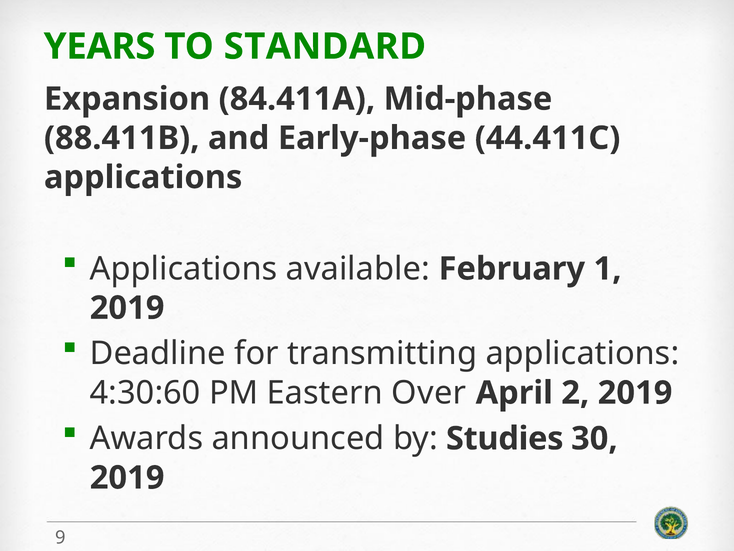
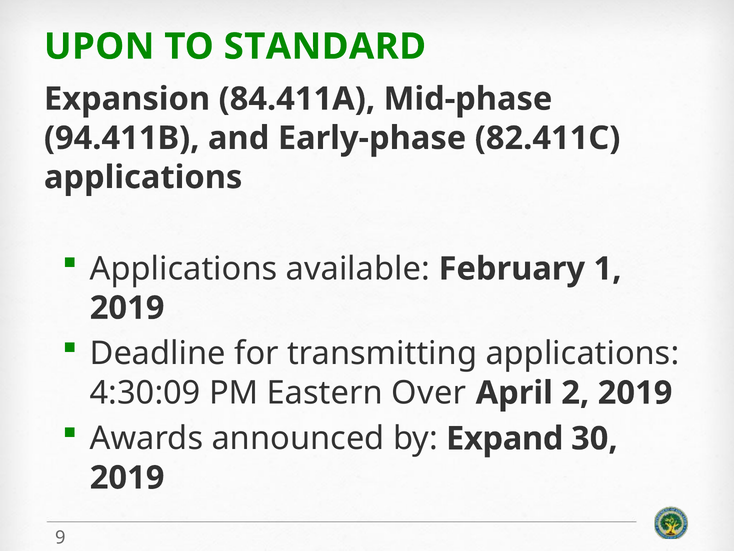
YEARS: YEARS -> UPON
88.411B: 88.411B -> 94.411B
44.411C: 44.411C -> 82.411C
4:30:60: 4:30:60 -> 4:30:09
Studies: Studies -> Expand
